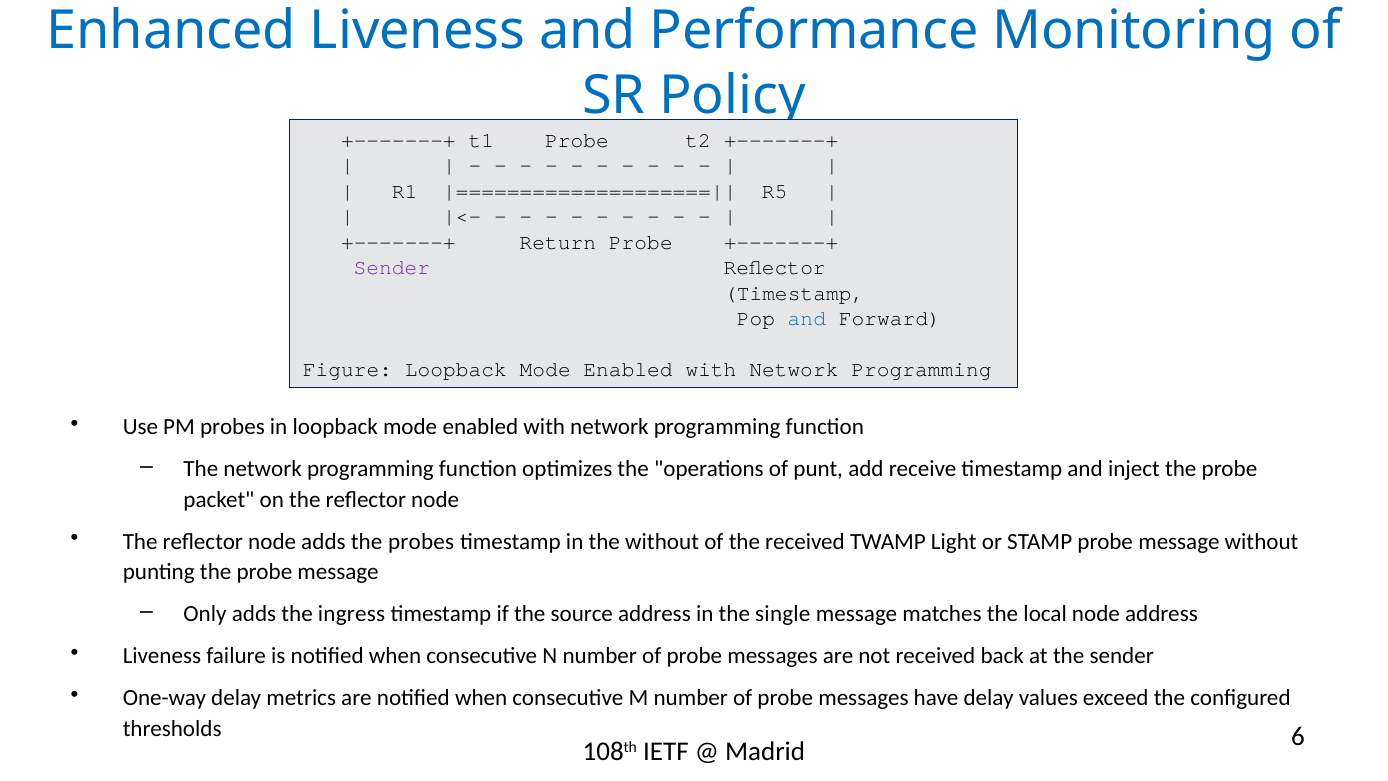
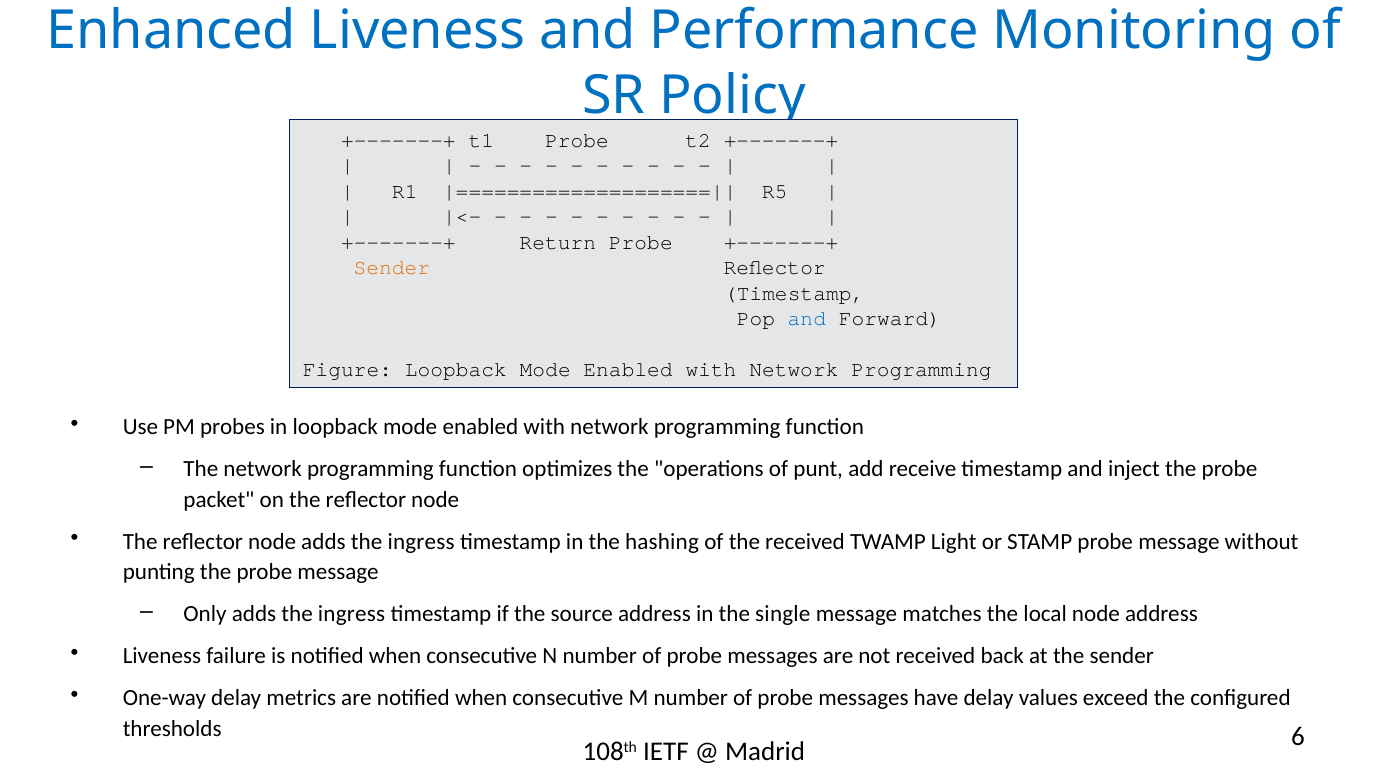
Sender at (392, 268) colour: purple -> orange
node adds the probes: probes -> ingress
the without: without -> hashing
